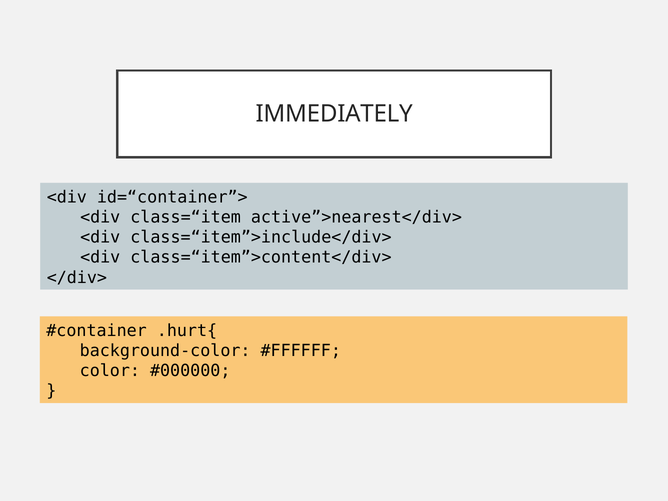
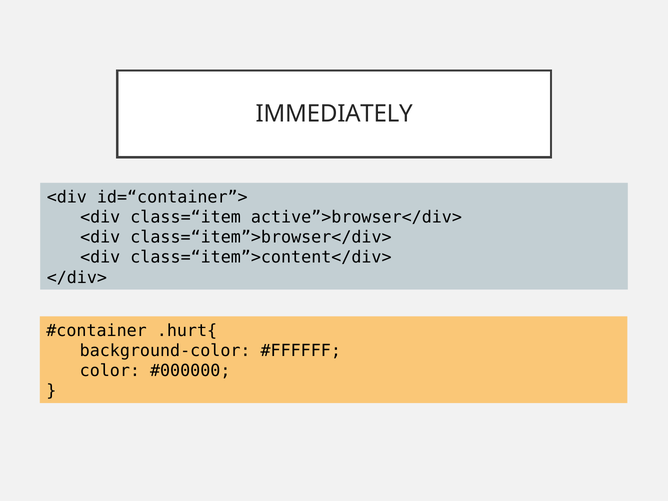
active”>nearest</div>: active”>nearest</div> -> active”>browser</div>
class=“item”>include</div>: class=“item”>include</div> -> class=“item”>browser</div>
